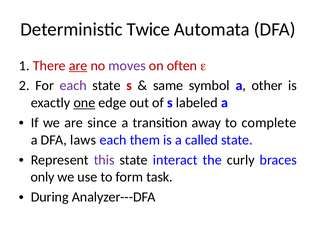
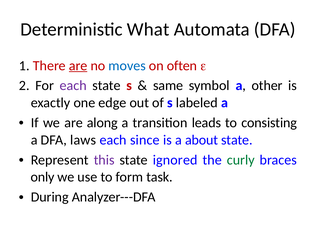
Twice: Twice -> What
moves colour: purple -> blue
one underline: present -> none
since: since -> along
away: away -> leads
complete: complete -> consisting
them: them -> since
called: called -> about
interact: interact -> ignored
curly colour: black -> green
